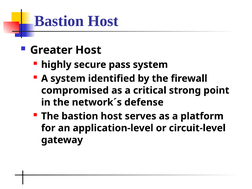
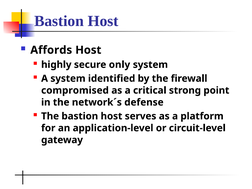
Greater: Greater -> Affords
pass: pass -> only
